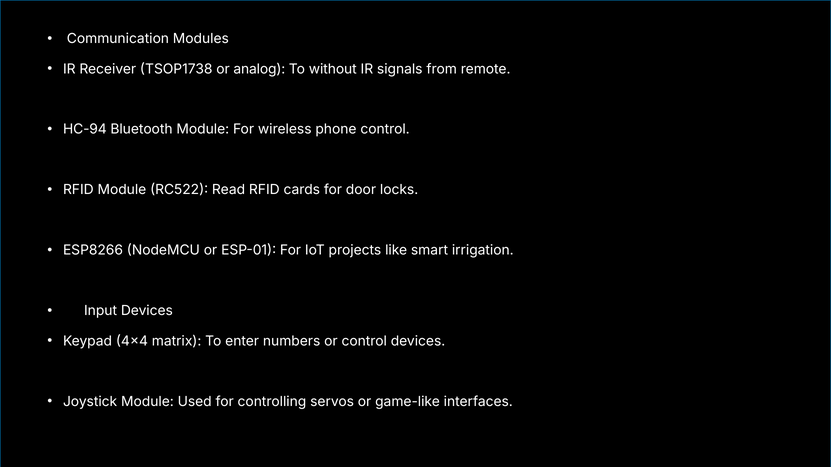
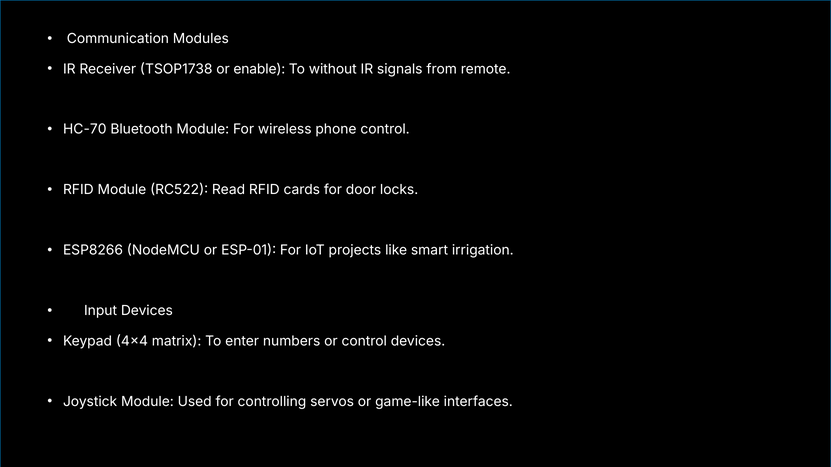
analog: analog -> enable
HC-94: HC-94 -> HC-70
